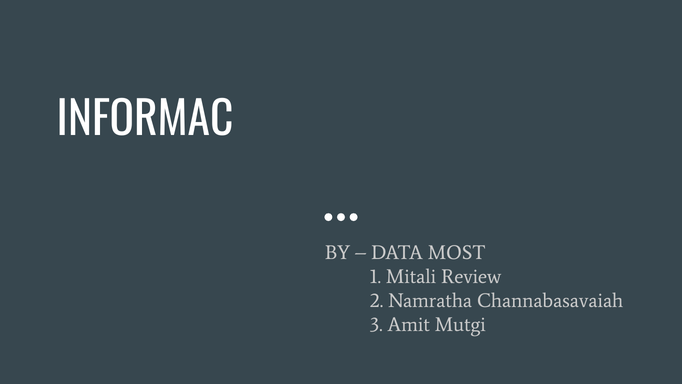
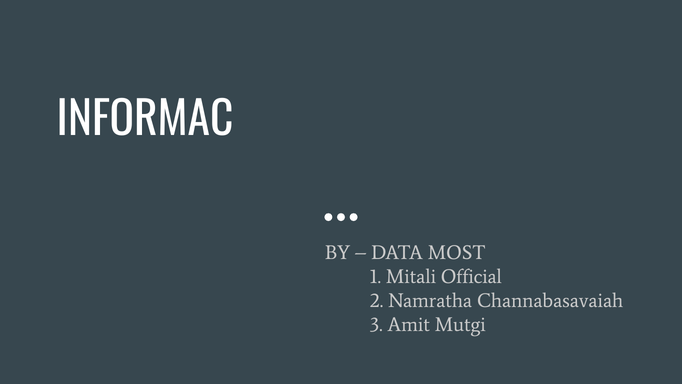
Review: Review -> Official
